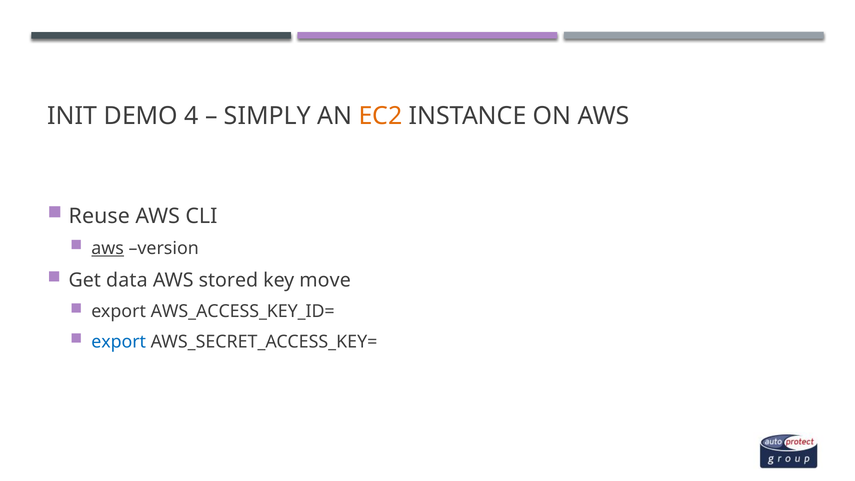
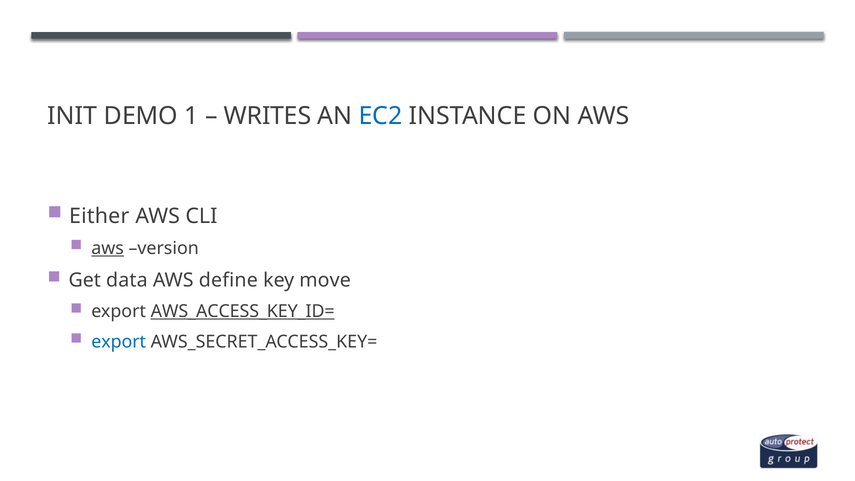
4: 4 -> 1
SIMPLY: SIMPLY -> WRITES
EC2 colour: orange -> blue
Reuse: Reuse -> Either
stored: stored -> define
AWS_ACCESS_KEY_ID= underline: none -> present
